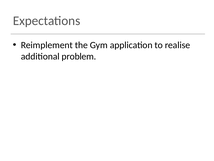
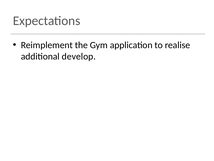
problem: problem -> develop
